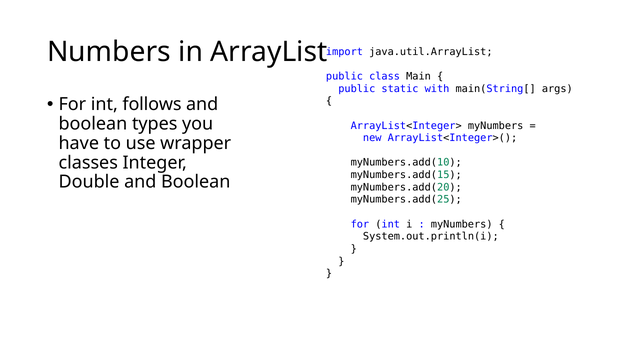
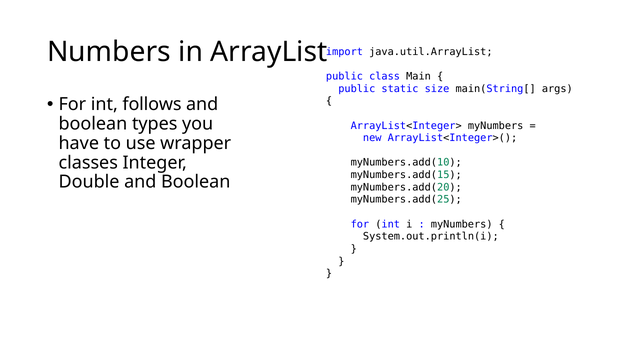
with: with -> size
